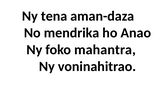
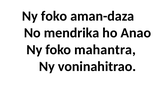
tena at (54, 16): tena -> foko
